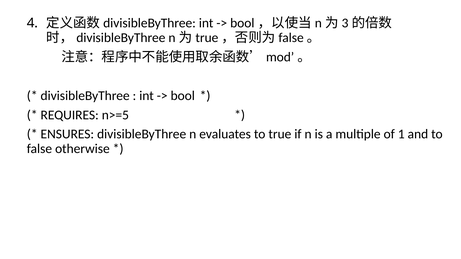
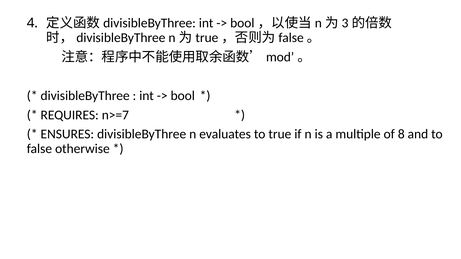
n>=5: n>=5 -> n>=7
1: 1 -> 8
